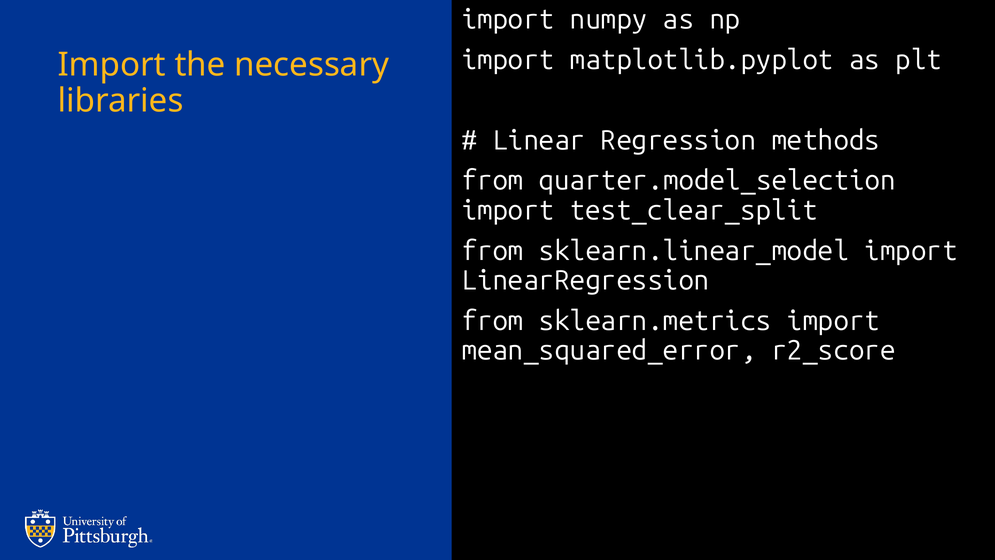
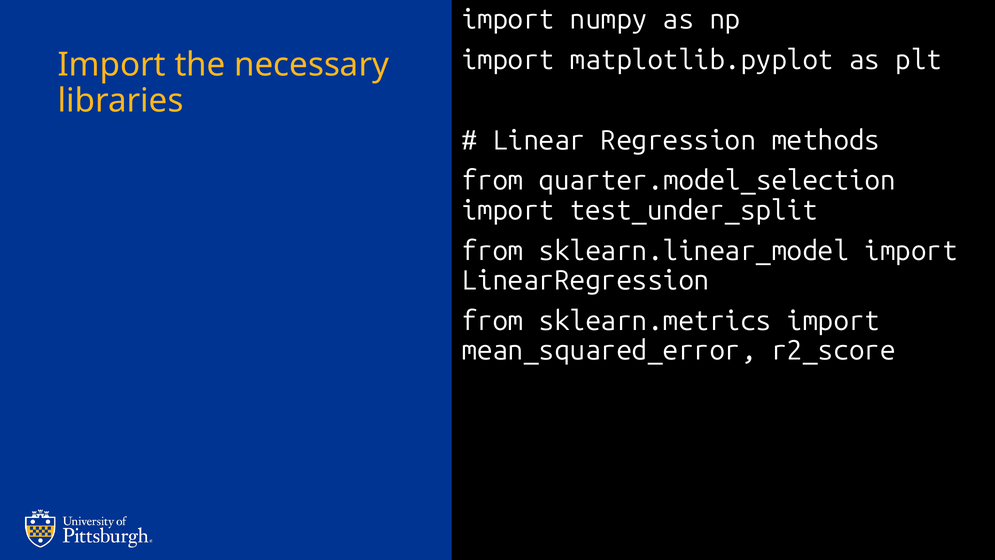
test_clear_split: test_clear_split -> test_under_split
